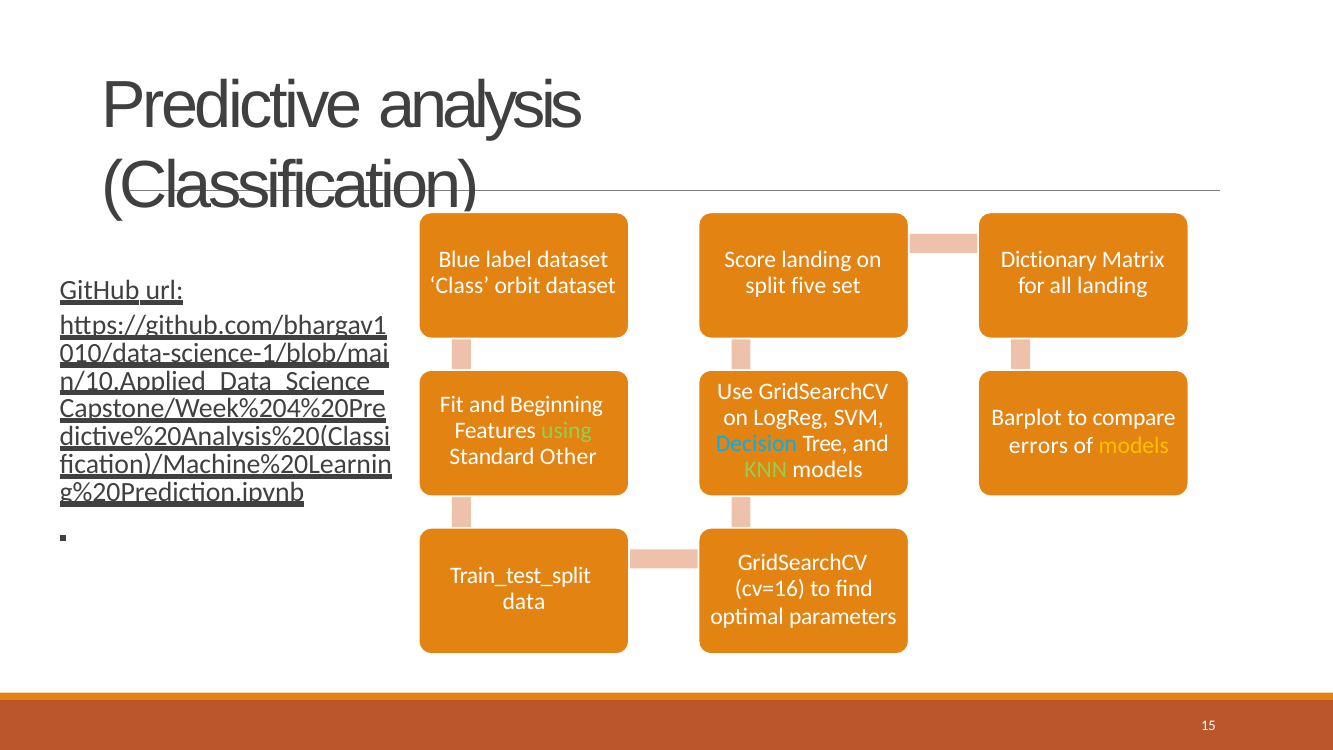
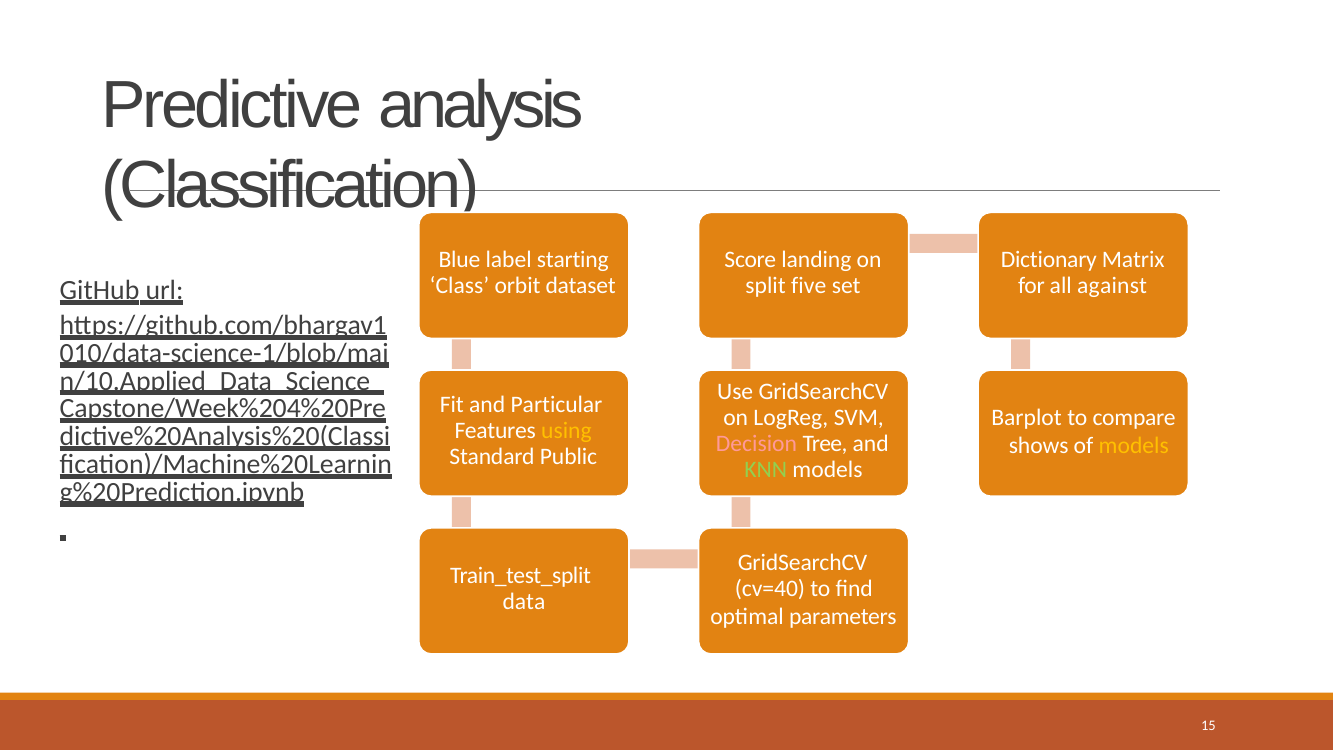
label dataset: dataset -> starting
all landing: landing -> against
Beginning: Beginning -> Particular
using colour: light green -> yellow
Decision colour: light blue -> pink
errors: errors -> shows
Other: Other -> Public
cv=16: cv=16 -> cv=40
